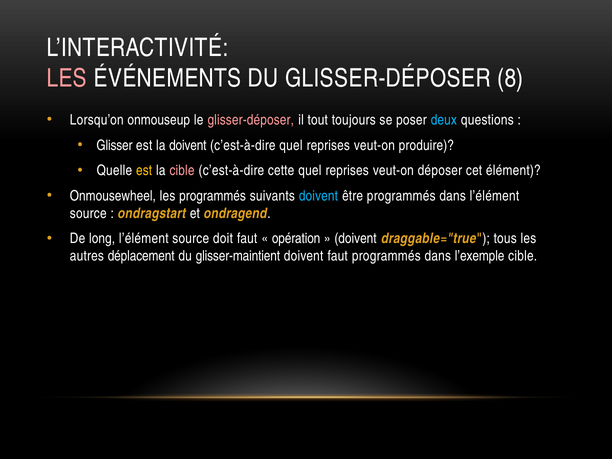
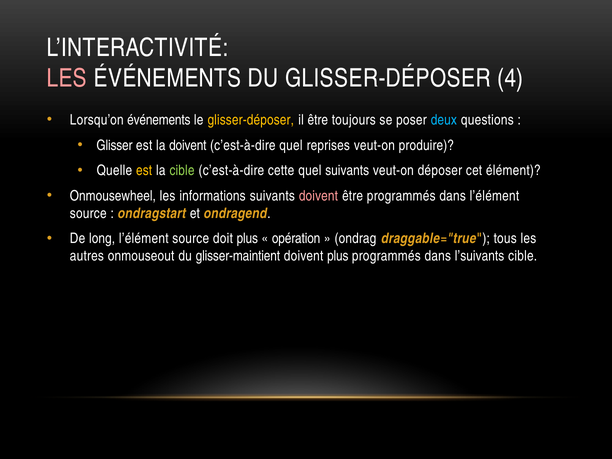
8: 8 -> 4
Lorsqu’on onmouseup: onmouseup -> événements
glisser-déposer at (251, 120) colour: pink -> yellow
il tout: tout -> être
cible at (182, 171) colour: pink -> light green
reprises at (347, 171): reprises -> suivants
les programmés: programmés -> informations
doivent at (318, 196) colour: light blue -> pink
doit faut: faut -> plus
doivent at (356, 239): doivent -> ondrag
déplacement: déplacement -> onmouseout
doivent faut: faut -> plus
l’exemple: l’exemple -> l’suivants
